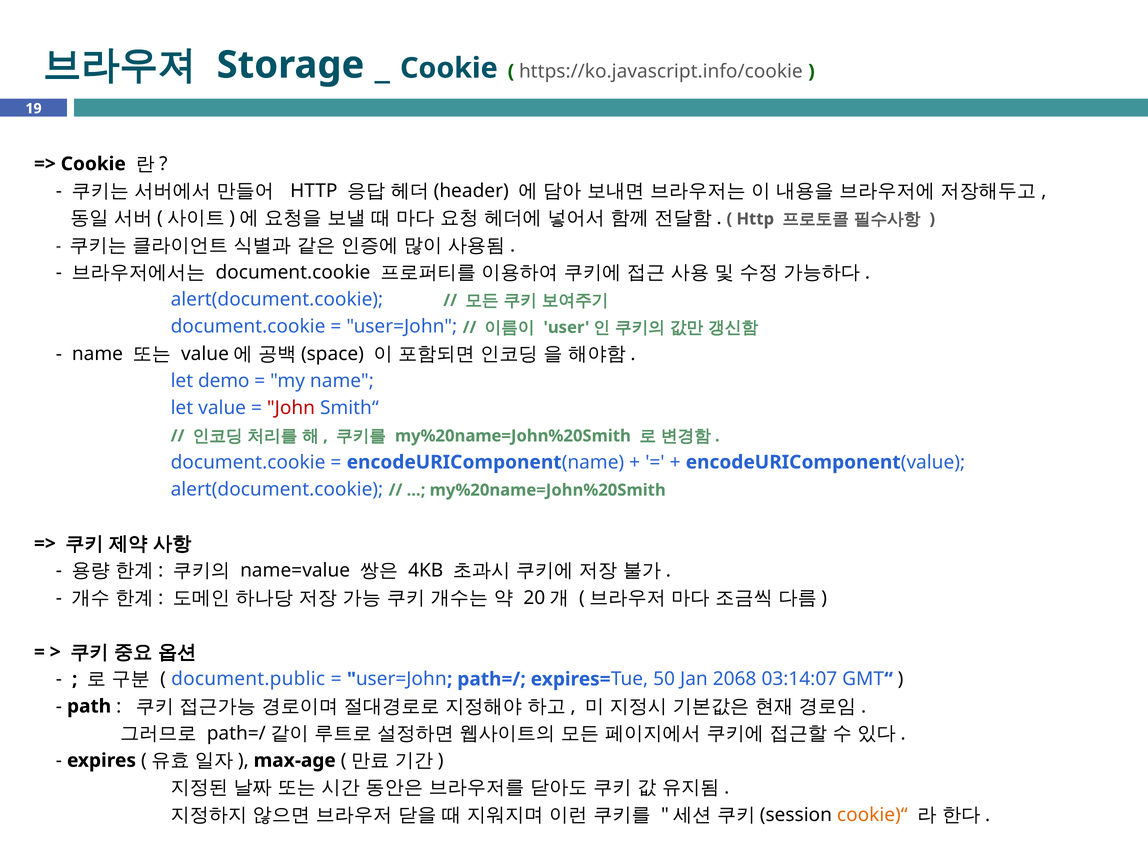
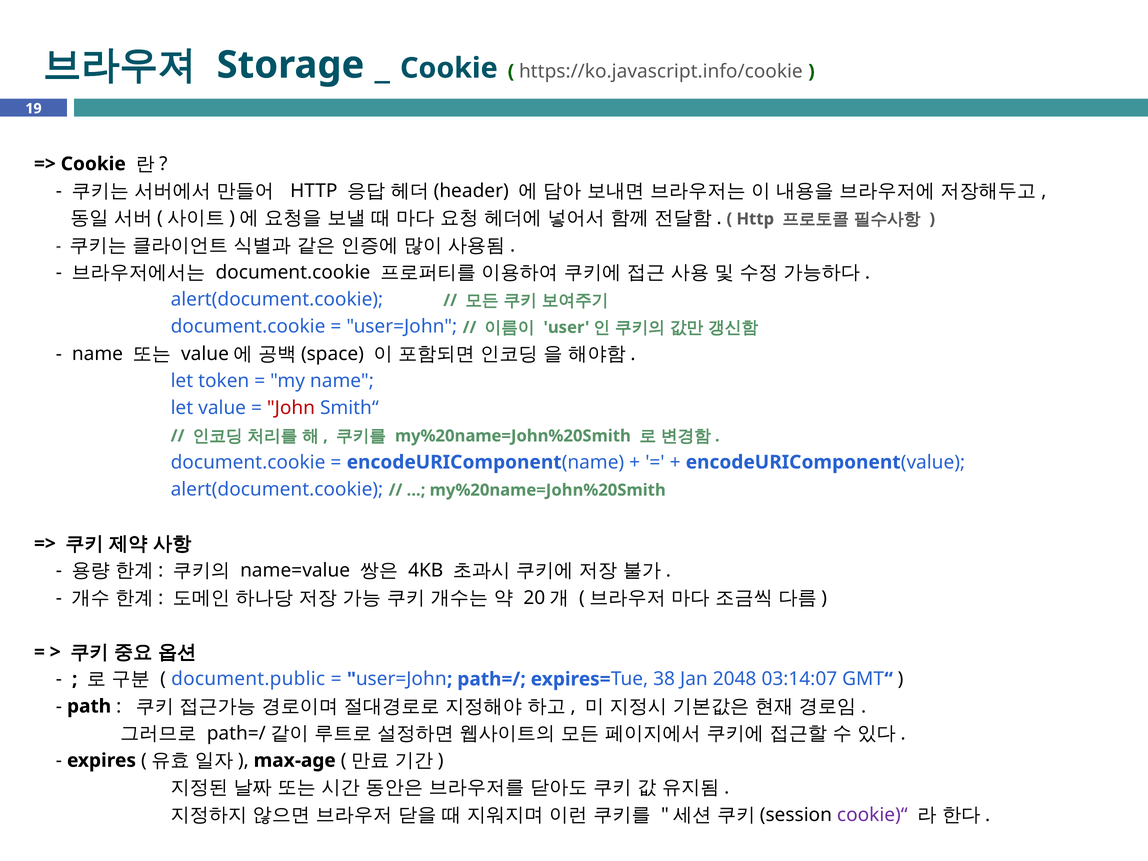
demo: demo -> token
50: 50 -> 38
2068: 2068 -> 2048
cookie)“ colour: orange -> purple
